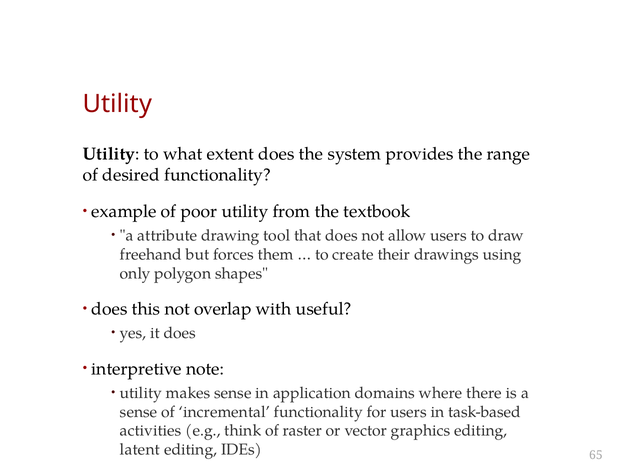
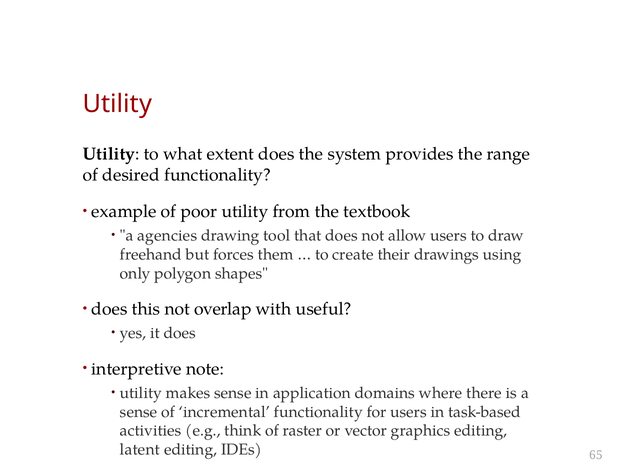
attribute: attribute -> agencies
